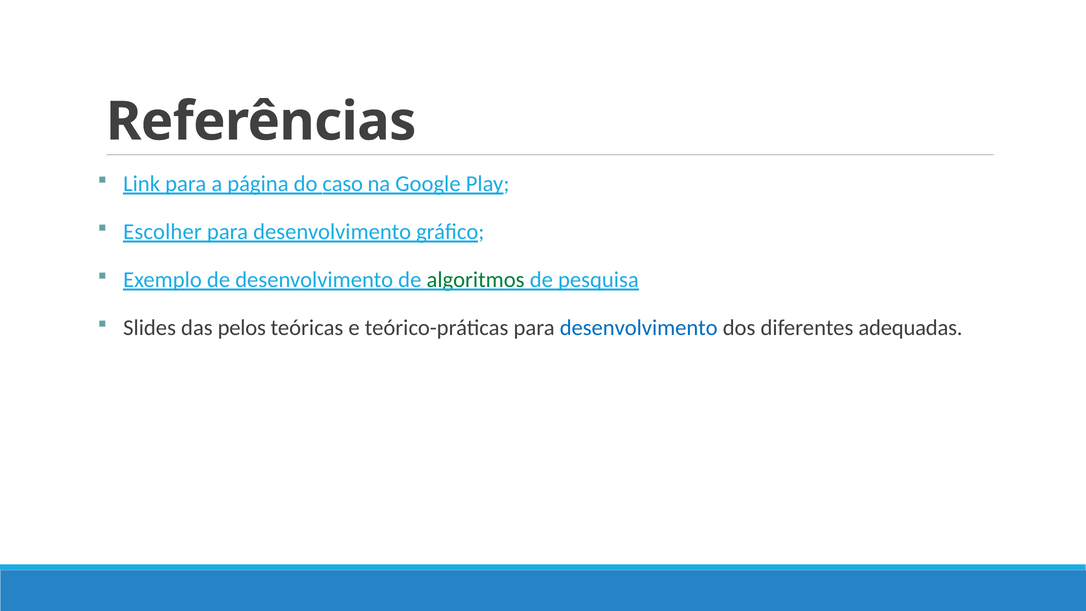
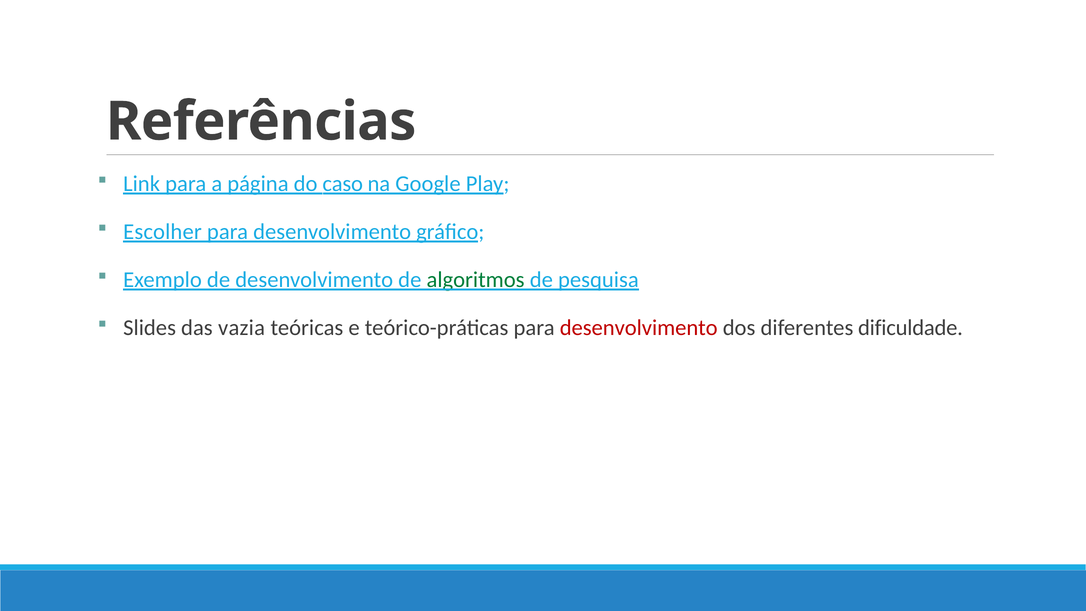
pelos: pelos -> vazia
desenvolvimento at (639, 328) colour: blue -> red
adequadas: adequadas -> dificuldade
